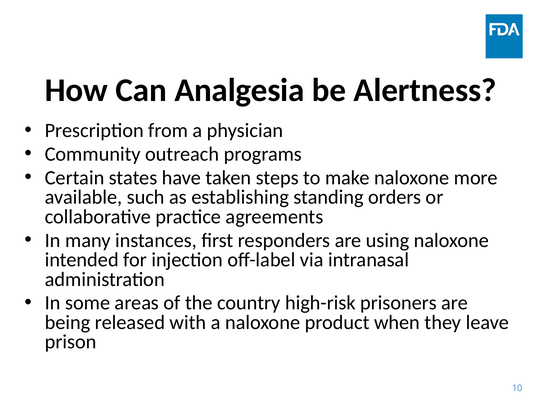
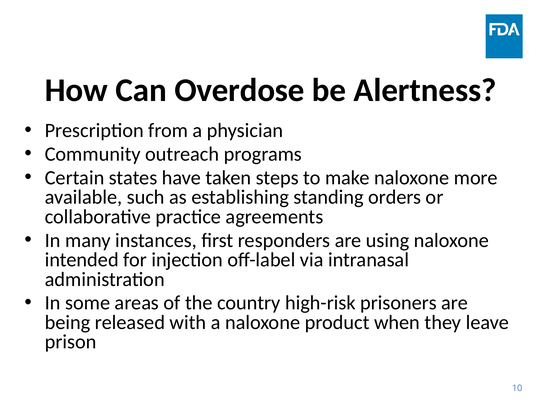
Analgesia: Analgesia -> Overdose
